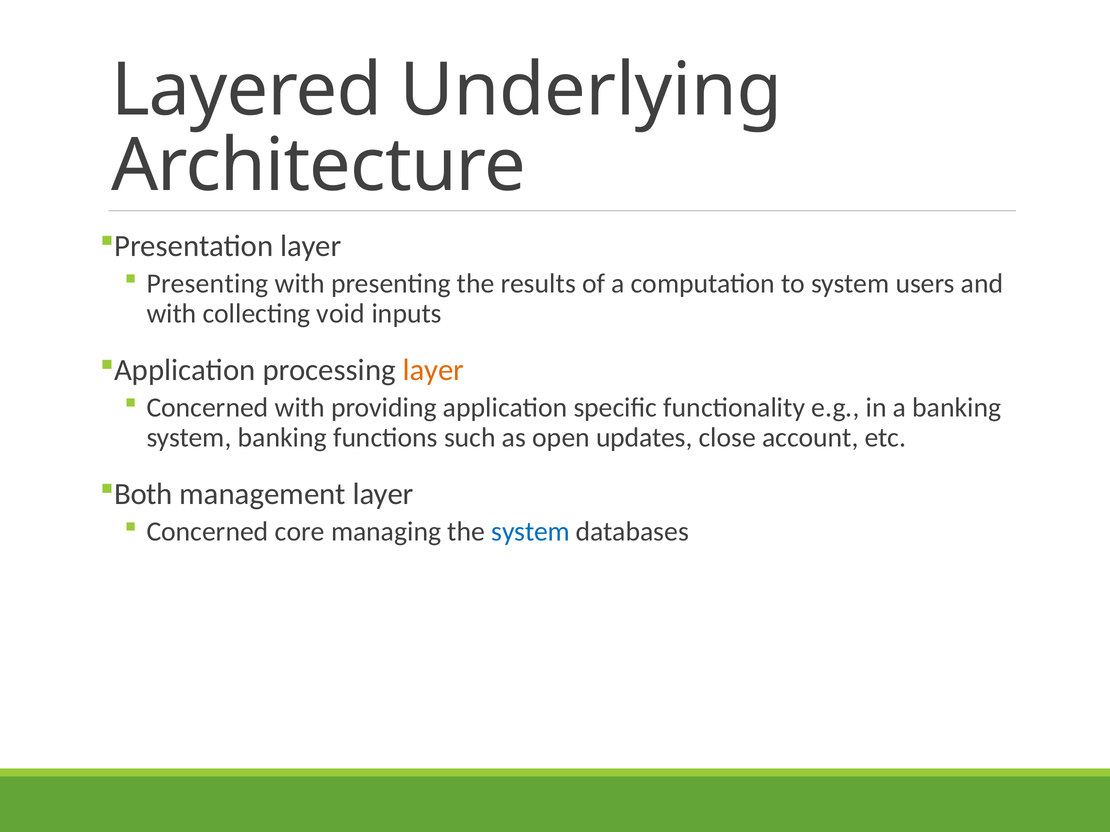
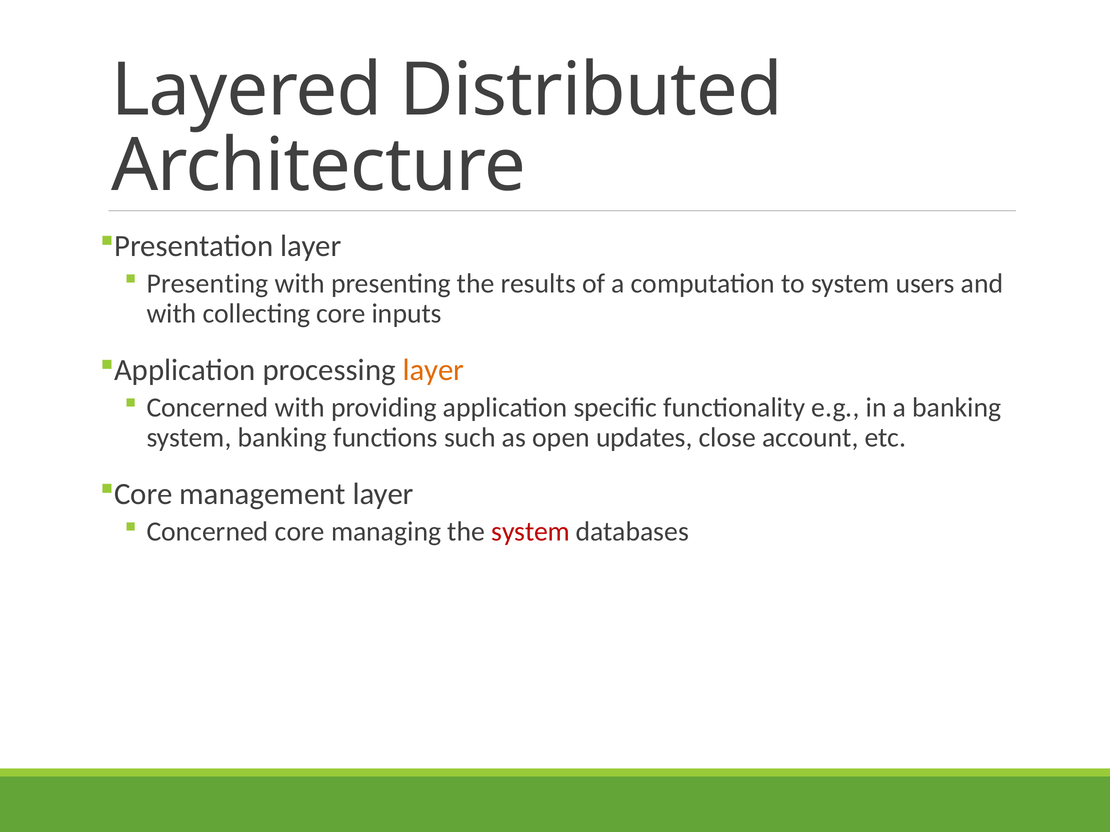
Underlying: Underlying -> Distributed
collecting void: void -> core
Both at (143, 494): Both -> Core
system at (531, 532) colour: blue -> red
